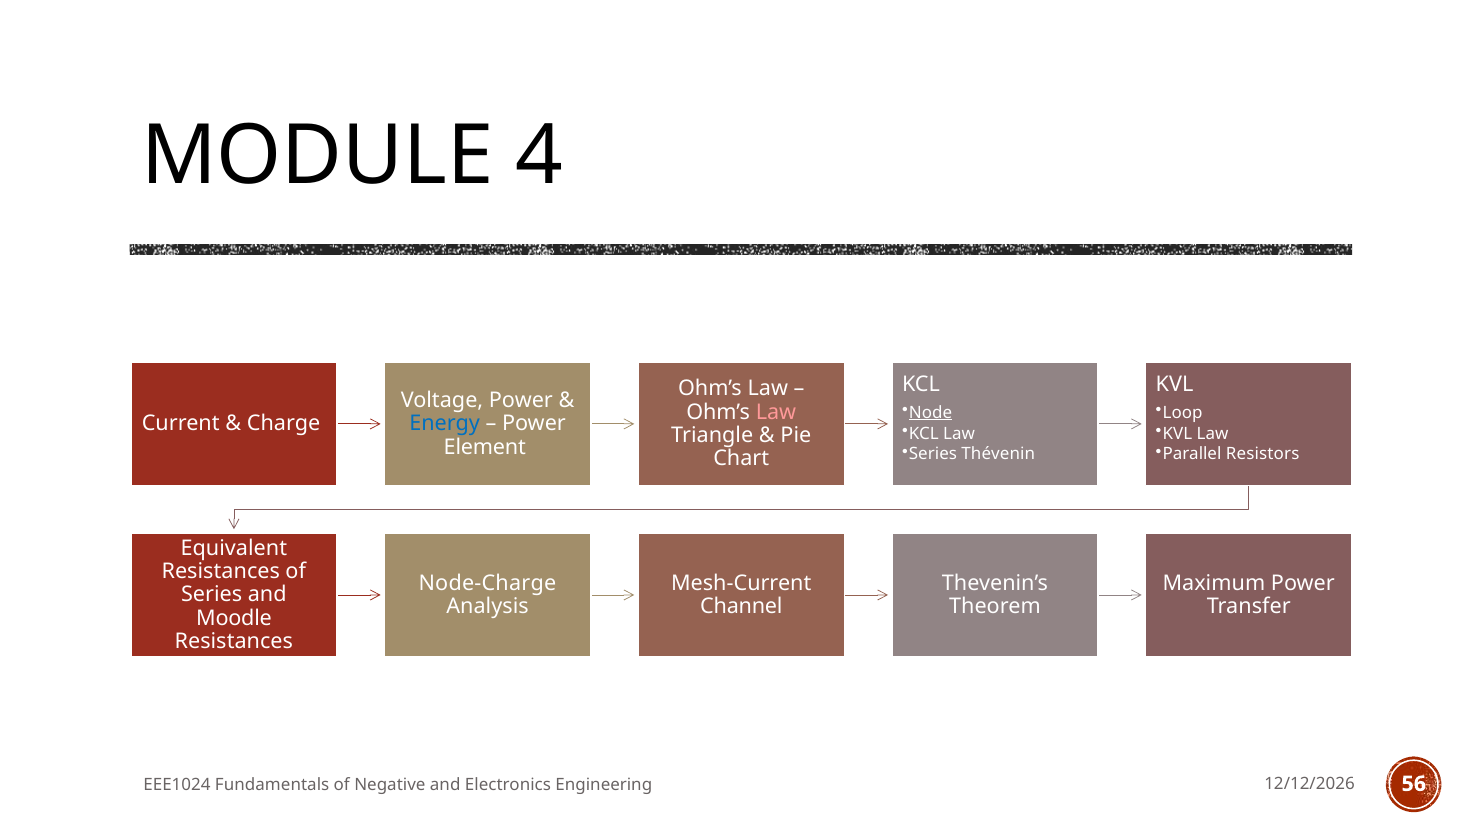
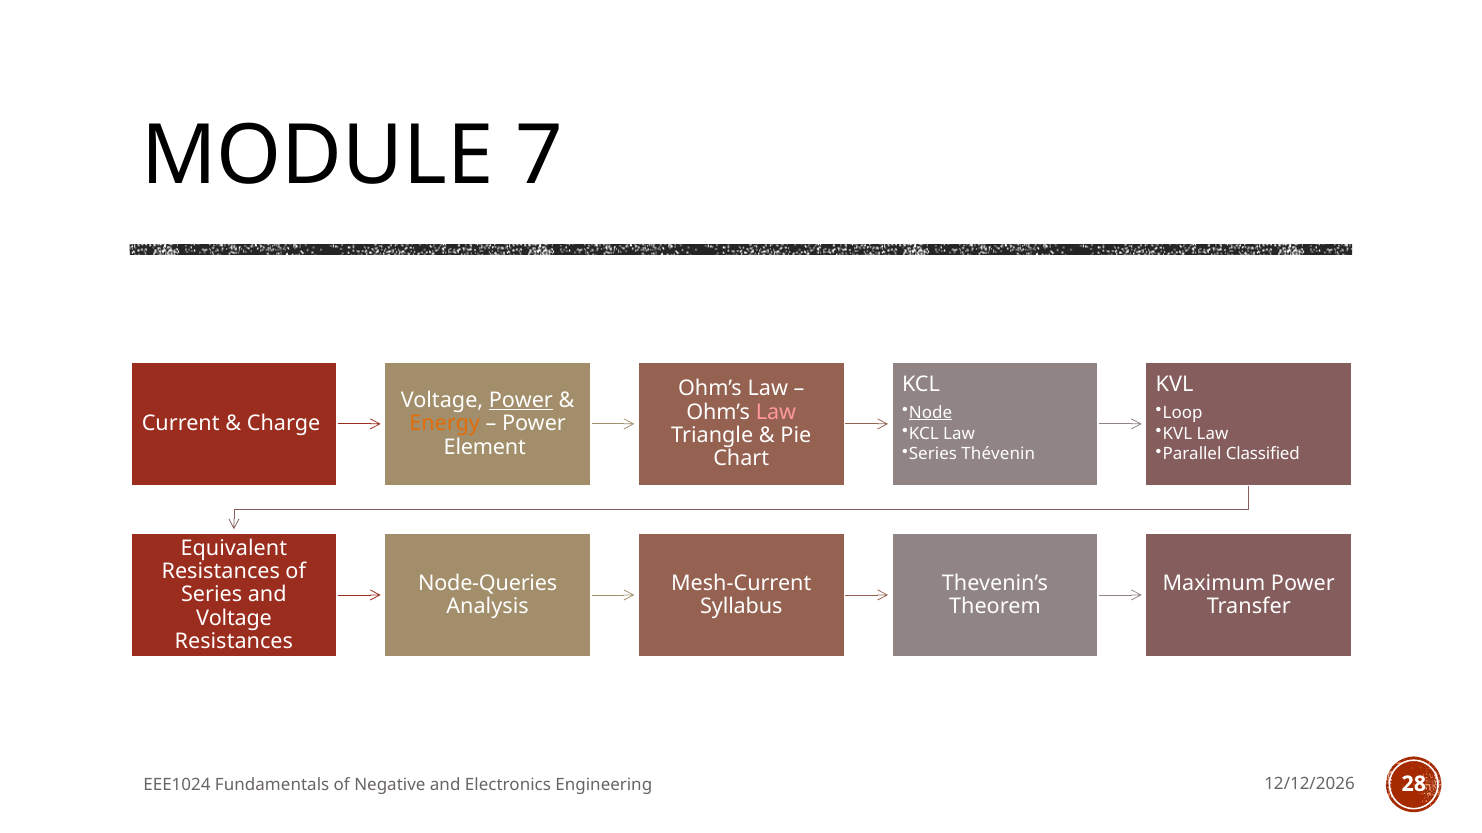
4: 4 -> 7
Power at (521, 401) underline: none -> present
Energy colour: blue -> orange
Resistors: Resistors -> Classified
Node-Charge: Node-Charge -> Node-Queries
Channel: Channel -> Syllabus
Moodle at (234, 619): Moodle -> Voltage
56: 56 -> 28
